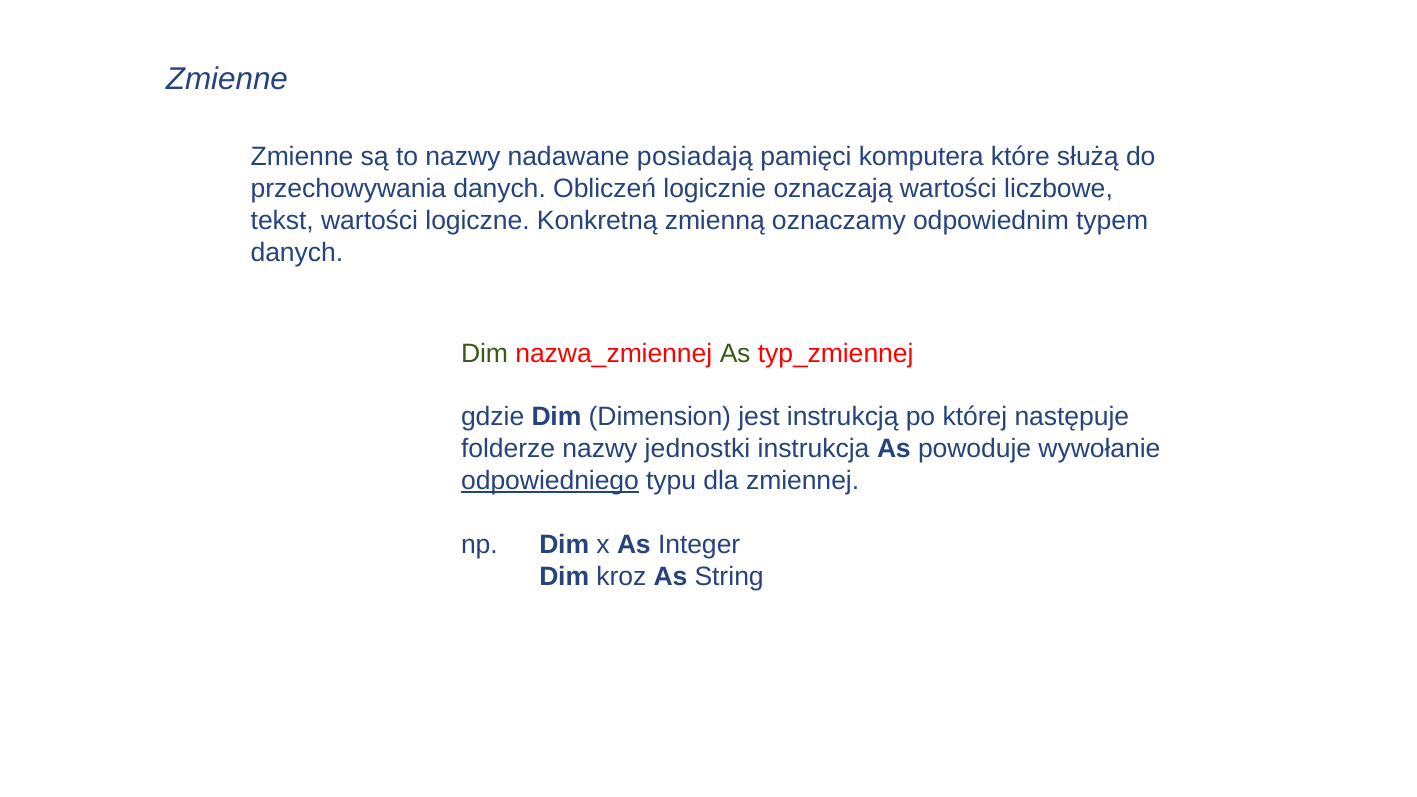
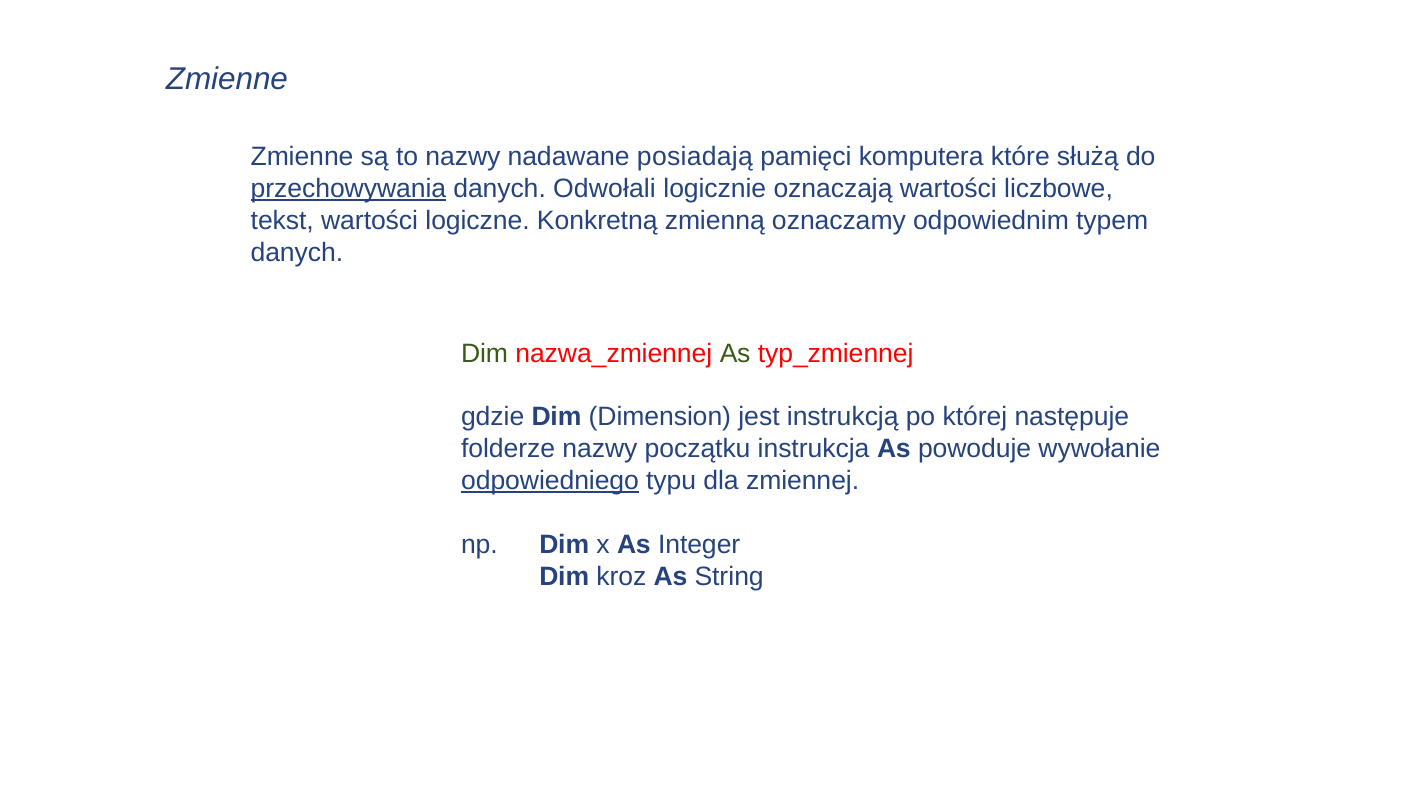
przechowywania underline: none -> present
Obliczeń: Obliczeń -> Odwołali
jednostki: jednostki -> początku
